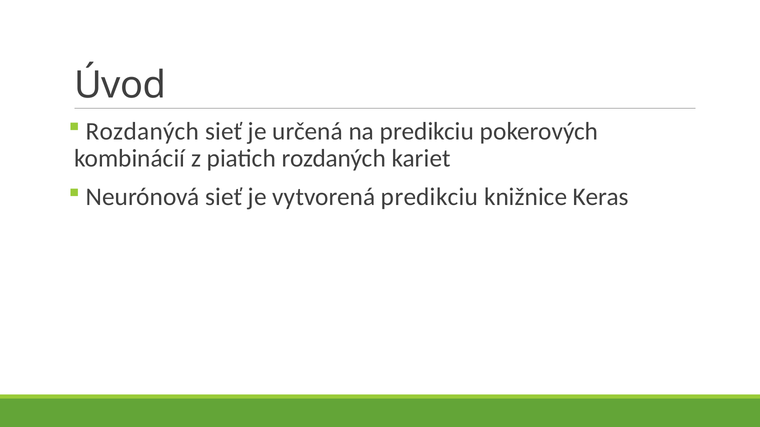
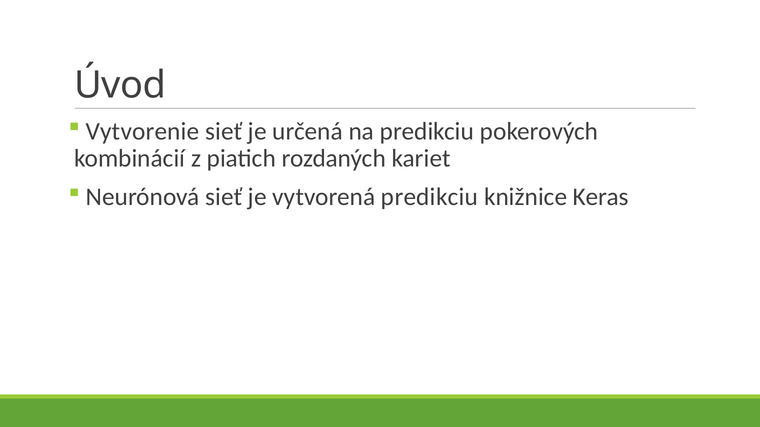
Rozdaných at (143, 131): Rozdaných -> Vytvorenie
